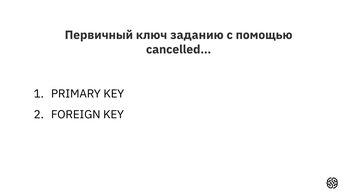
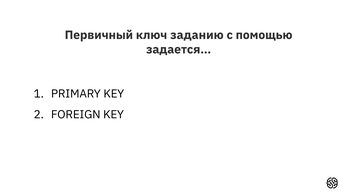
cancelled…: cancelled… -> задается…
